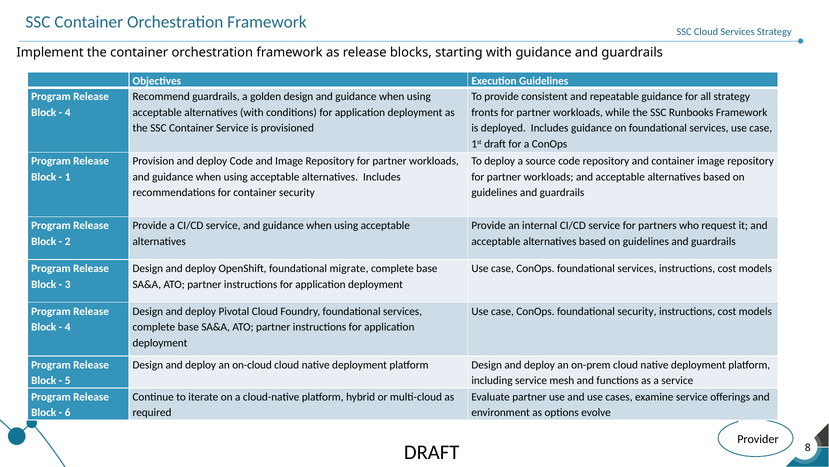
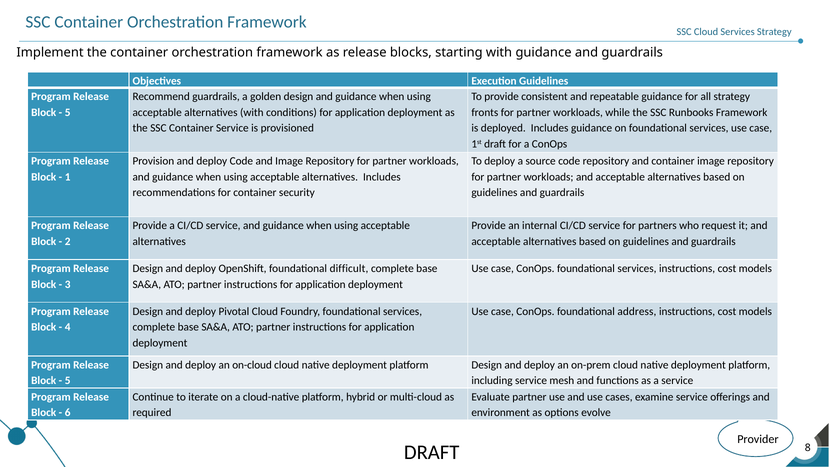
4 at (68, 112): 4 -> 5
migrate: migrate -> difficult
foundational security: security -> address
